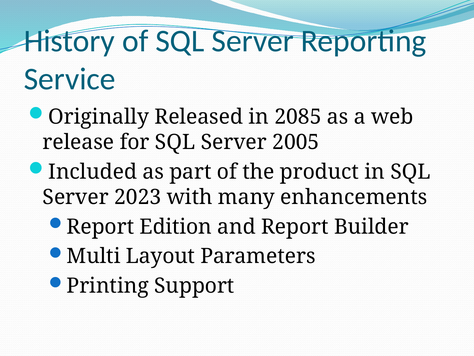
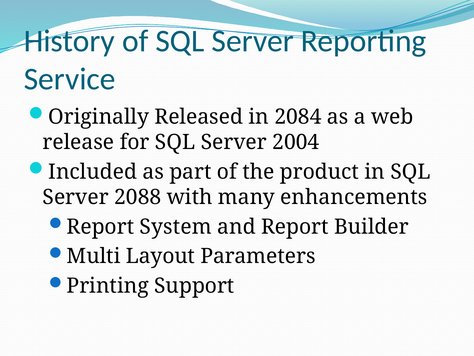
2085: 2085 -> 2084
2005: 2005 -> 2004
2023: 2023 -> 2088
Edition: Edition -> System
